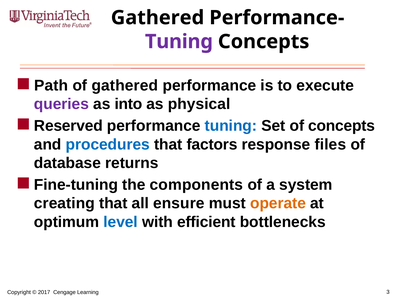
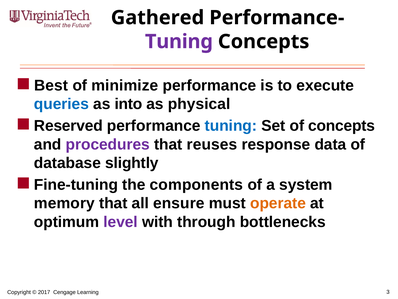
Path: Path -> Best
of gathered: gathered -> minimize
queries colour: purple -> blue
procedures colour: blue -> purple
factors: factors -> reuses
files: files -> data
returns: returns -> slightly
creating: creating -> memory
level colour: blue -> purple
efficient: efficient -> through
